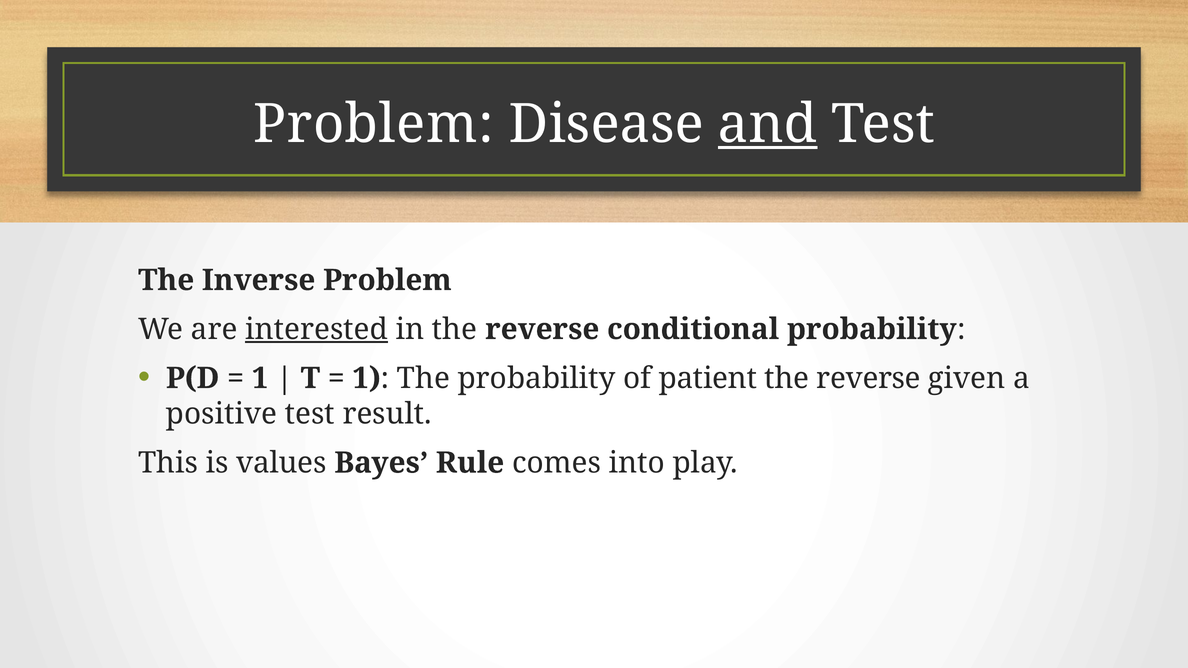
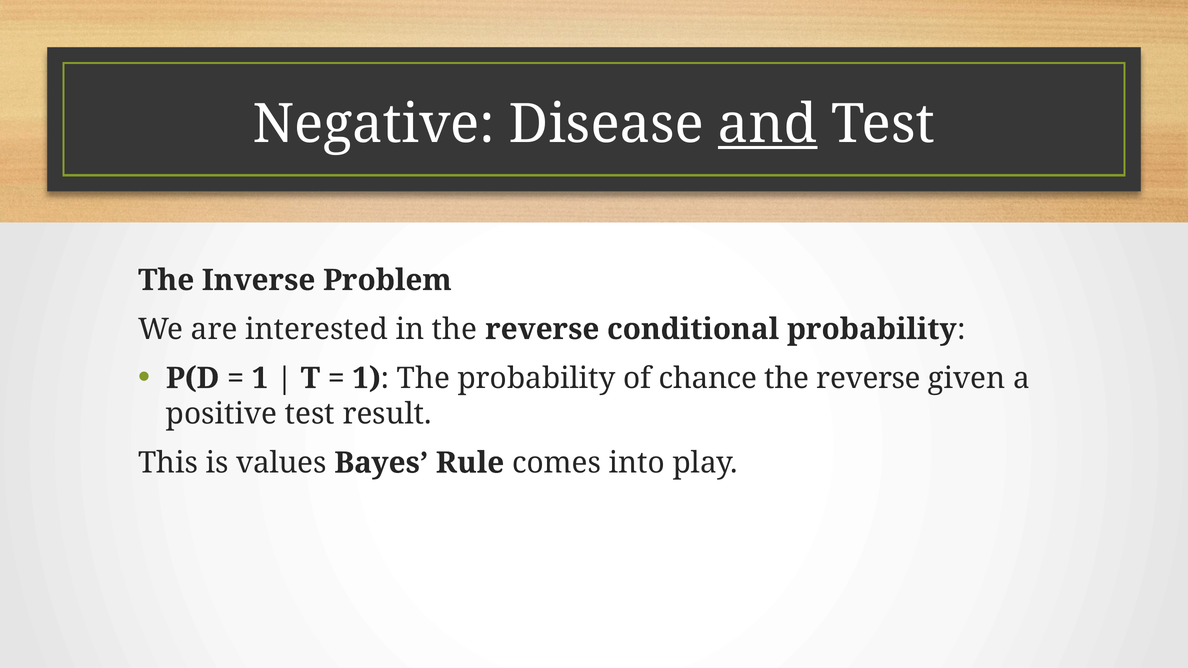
Problem at (374, 124): Problem -> Negative
interested underline: present -> none
patient: patient -> chance
